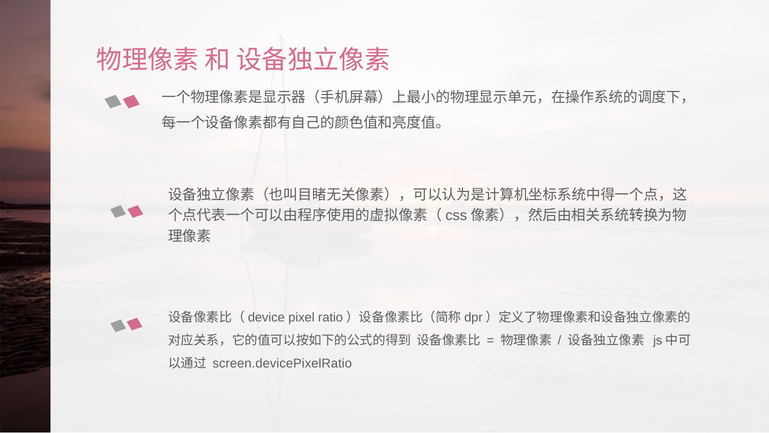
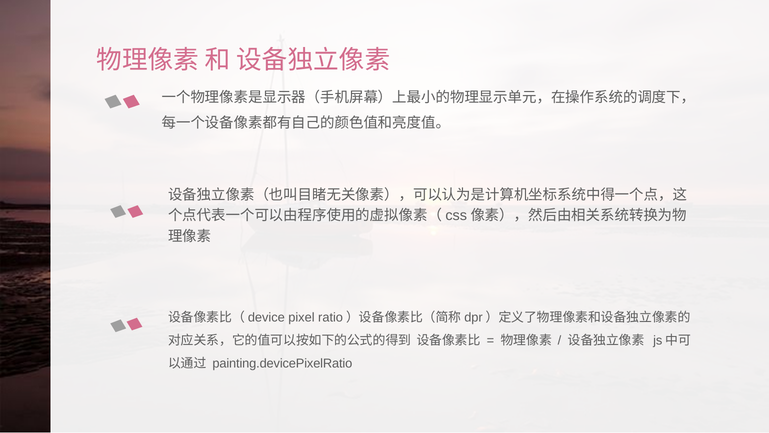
screen.devicePixelRatio: screen.devicePixelRatio -> painting.devicePixelRatio
